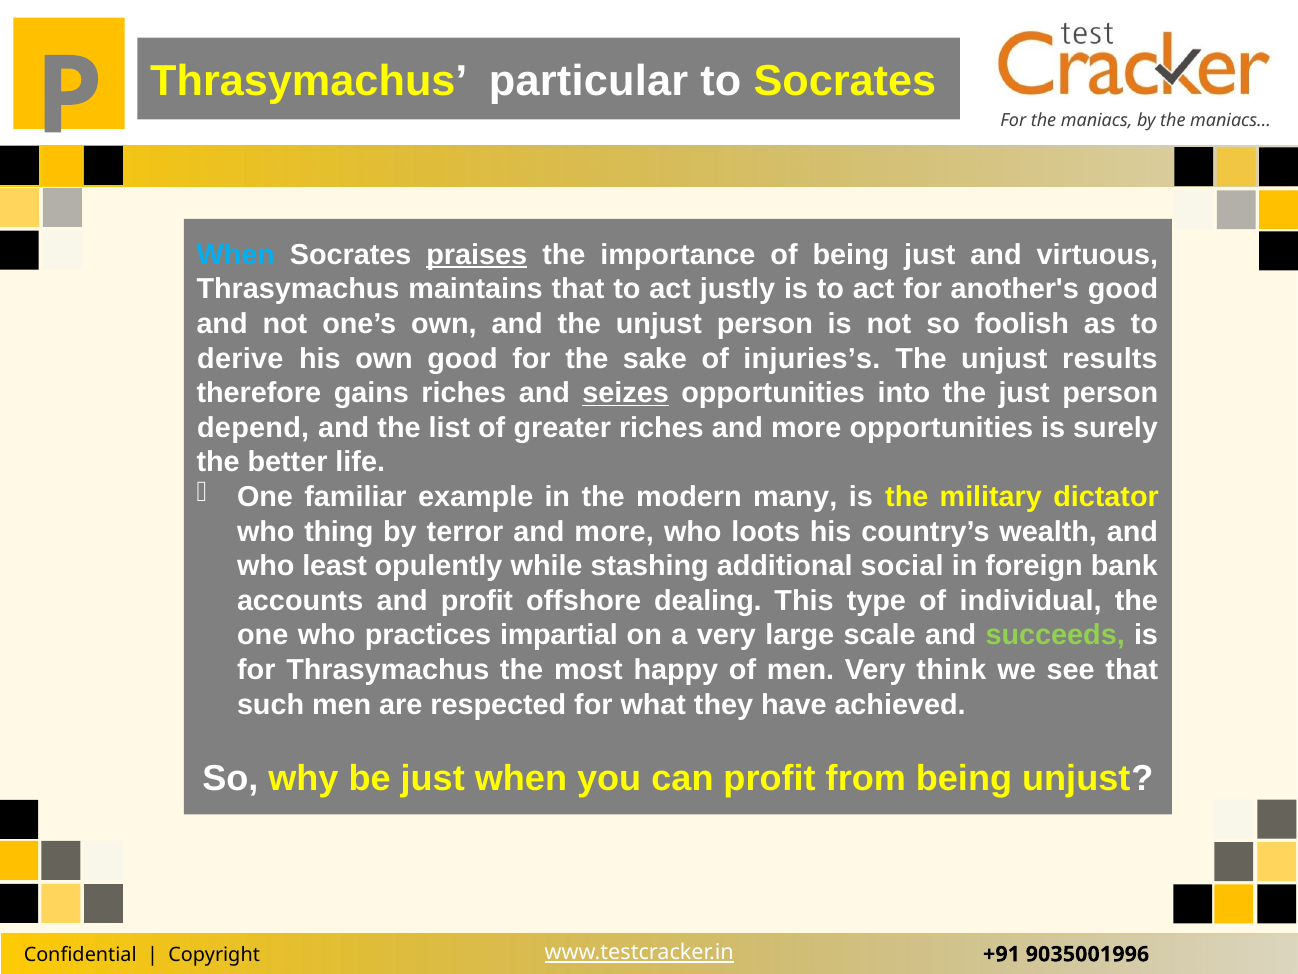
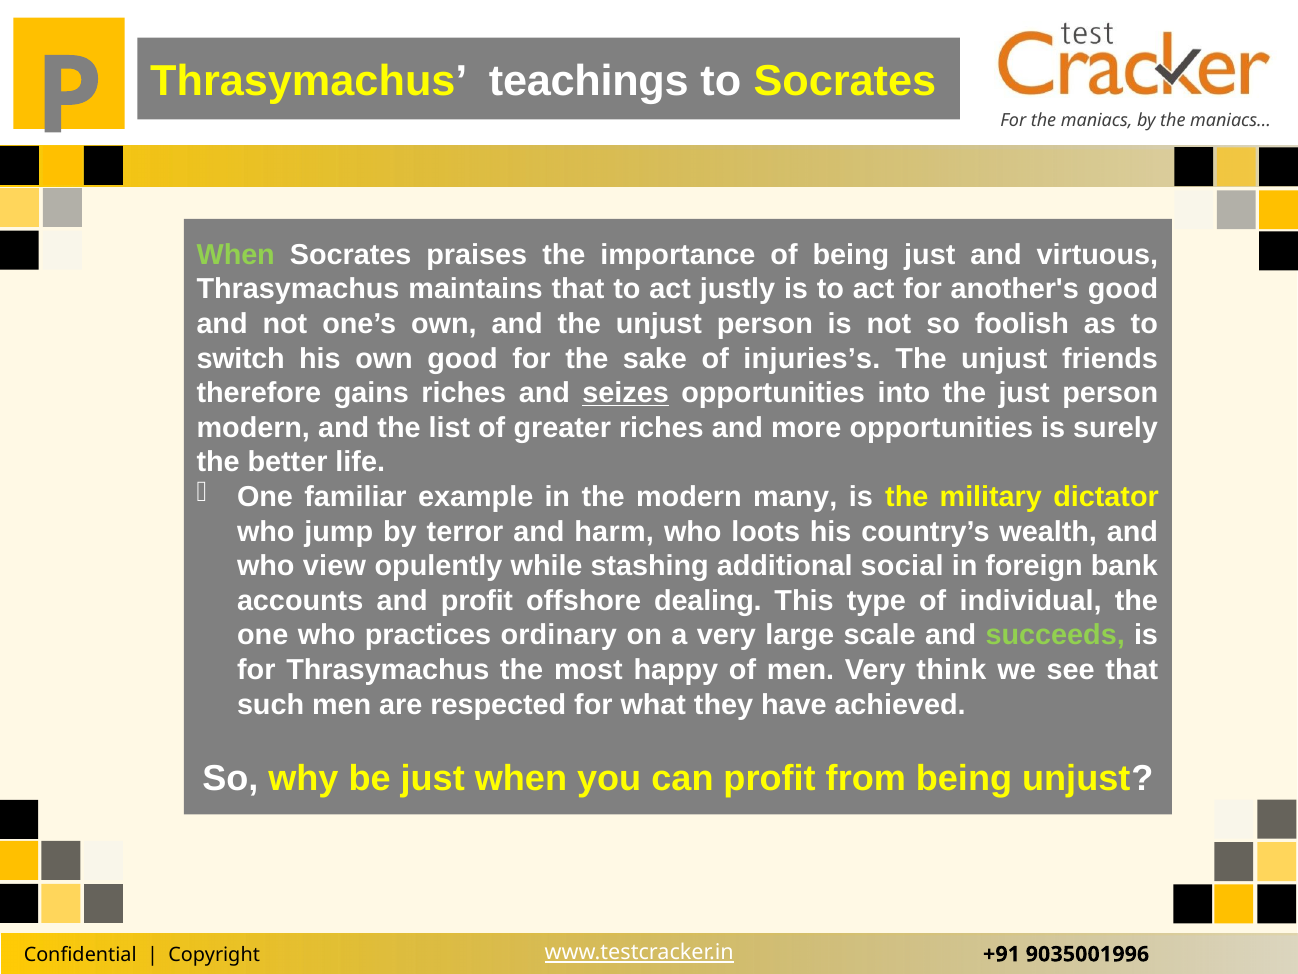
particular: particular -> teachings
When at (236, 255) colour: light blue -> light green
praises underline: present -> none
derive: derive -> switch
results: results -> friends
depend at (253, 428): depend -> modern
thing: thing -> jump
terror and more: more -> harm
least: least -> view
impartial: impartial -> ordinary
